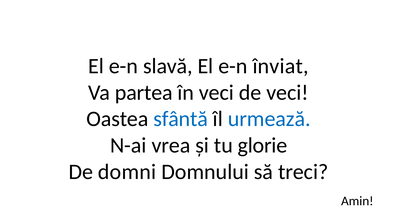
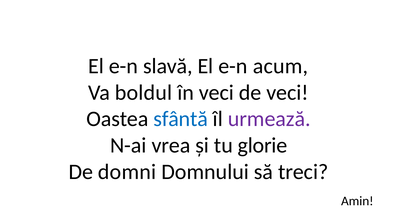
înviat: înviat -> acum
partea: partea -> boldul
urmează colour: blue -> purple
